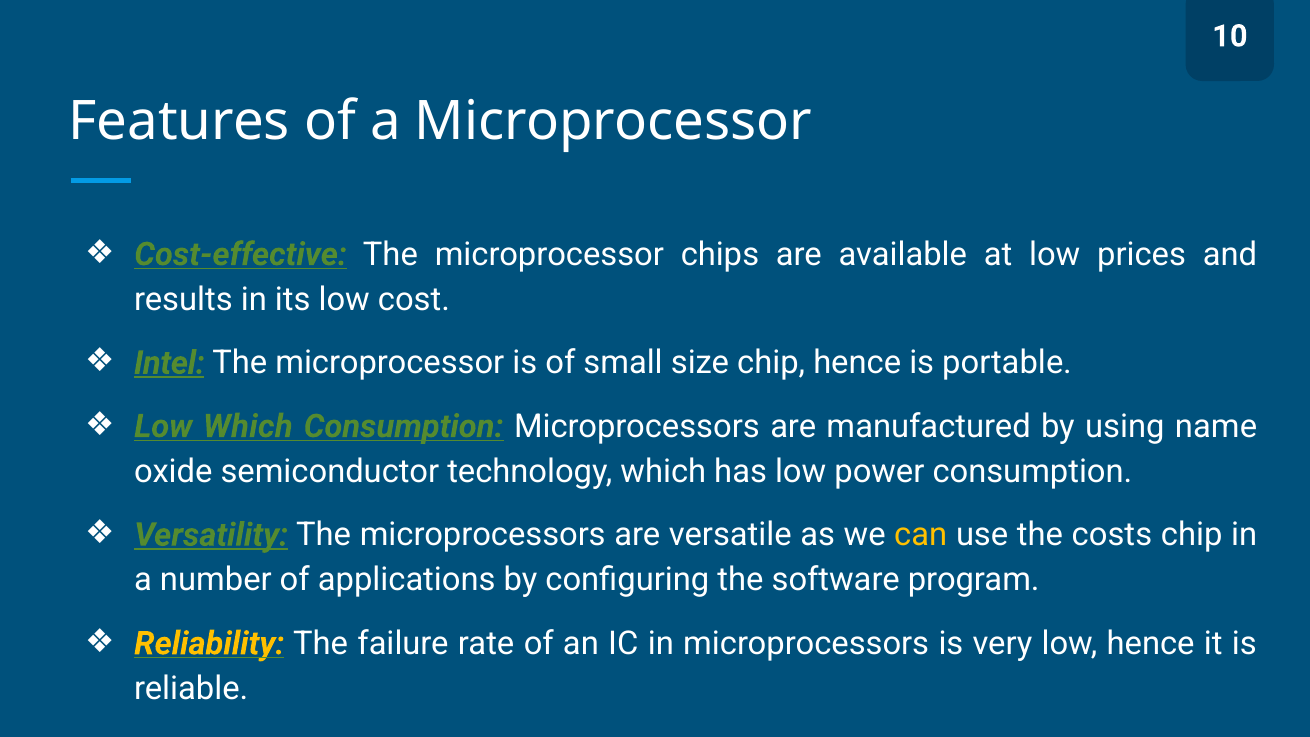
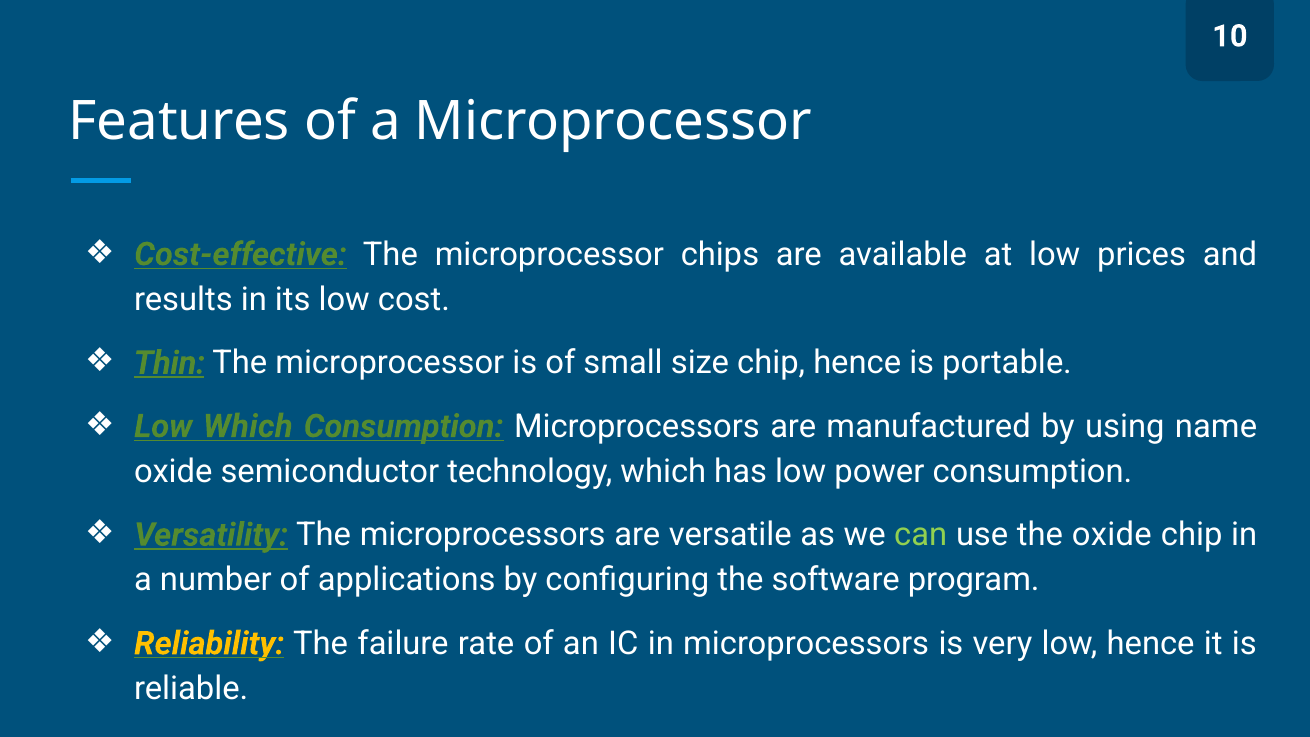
Intel: Intel -> Thin
can colour: yellow -> light green
the costs: costs -> oxide
